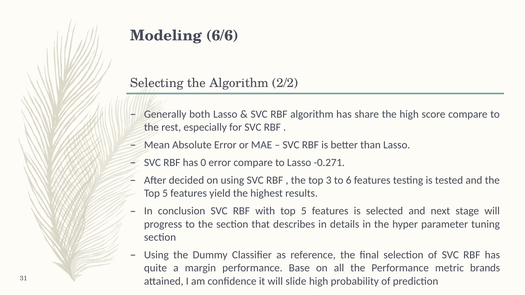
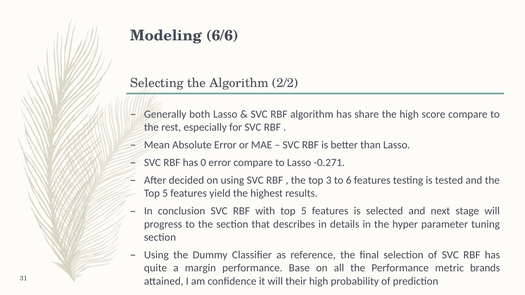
slide: slide -> their
